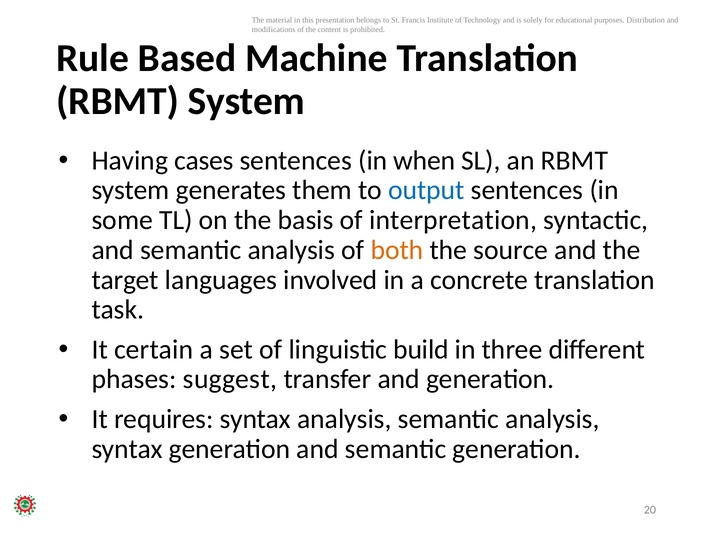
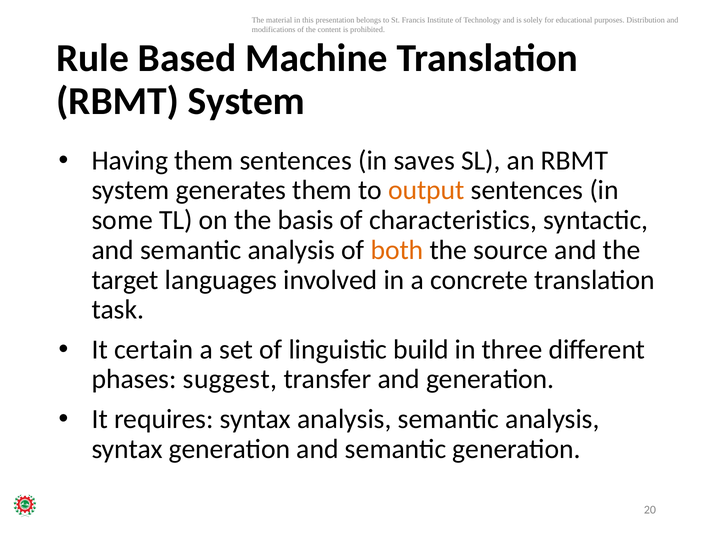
Having cases: cases -> them
when: when -> saves
output colour: blue -> orange
interpretation: interpretation -> characteristics
